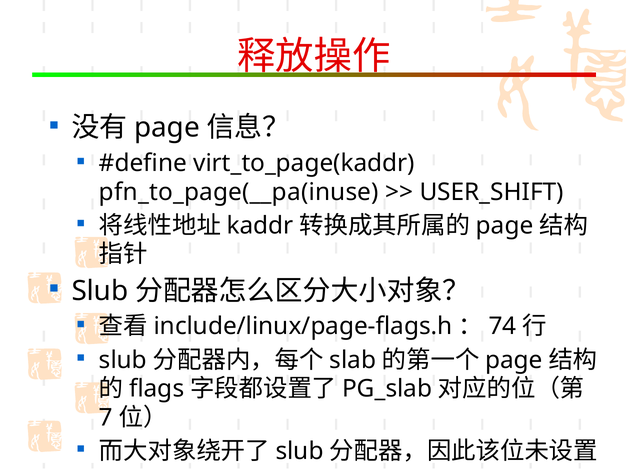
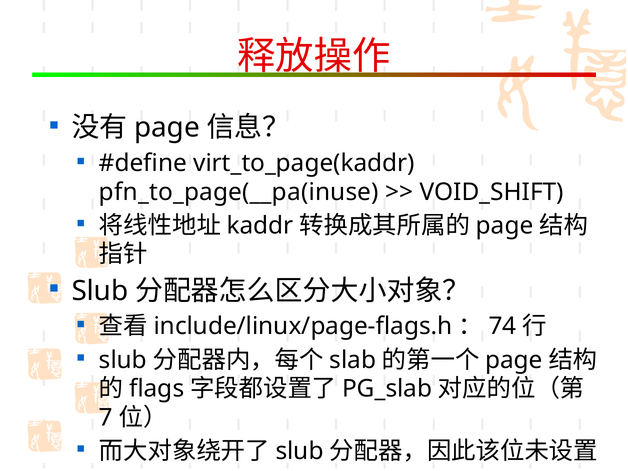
USER_SHIFT: USER_SHIFT -> VOID_SHIFT
